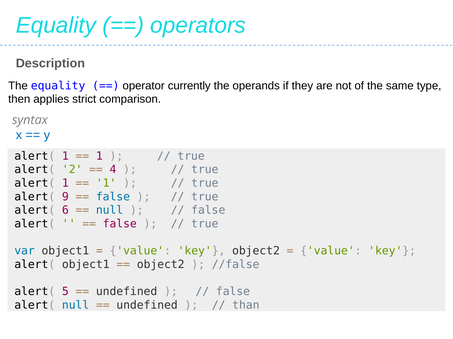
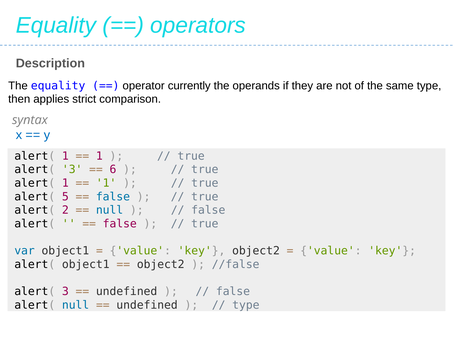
2 at (72, 170): 2 -> 3
4: 4 -> 6
9: 9 -> 5
6: 6 -> 2
5 at (65, 292): 5 -> 3
than at (246, 306): than -> type
